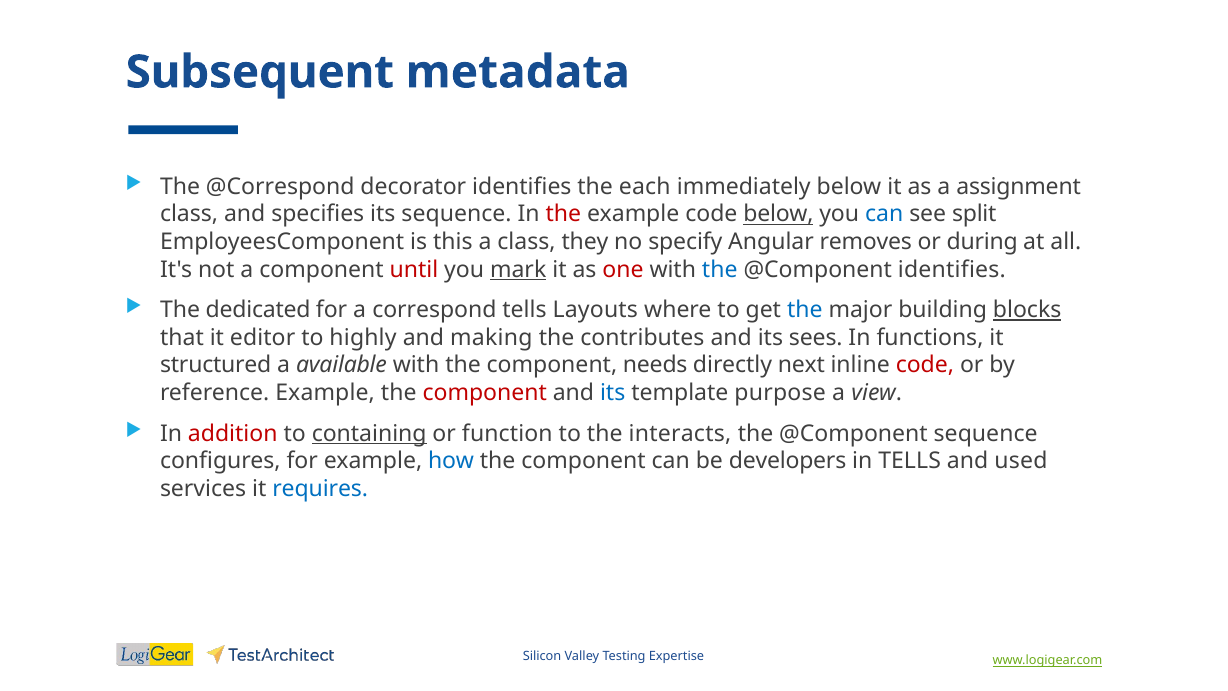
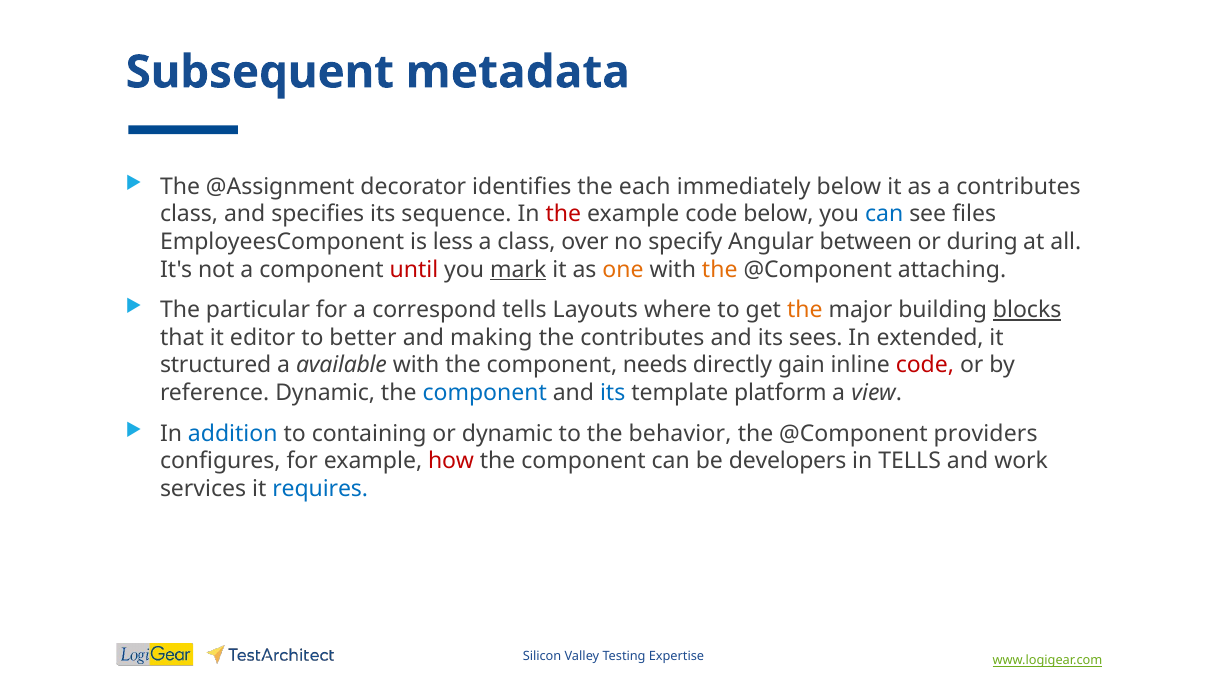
@Correspond: @Correspond -> @Assignment
a assignment: assignment -> contributes
below at (778, 214) underline: present -> none
split: split -> files
this: this -> less
they: they -> over
removes: removes -> between
one colour: red -> orange
the at (720, 270) colour: blue -> orange
@Component identifies: identifies -> attaching
dedicated: dedicated -> particular
the at (805, 310) colour: blue -> orange
highly: highly -> better
functions: functions -> extended
next: next -> gain
reference Example: Example -> Dynamic
component at (485, 393) colour: red -> blue
purpose: purpose -> platform
addition colour: red -> blue
containing underline: present -> none
or function: function -> dynamic
interacts: interacts -> behavior
@Component sequence: sequence -> providers
how colour: blue -> red
used: used -> work
